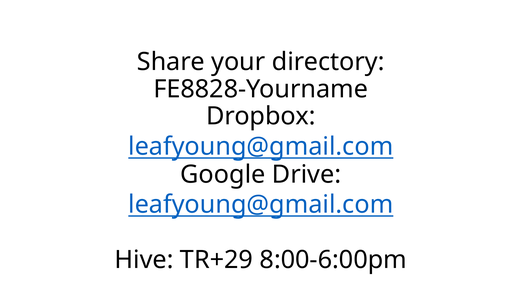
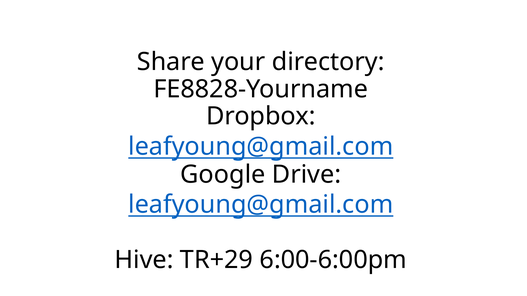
8:00-6:00pm: 8:00-6:00pm -> 6:00-6:00pm
